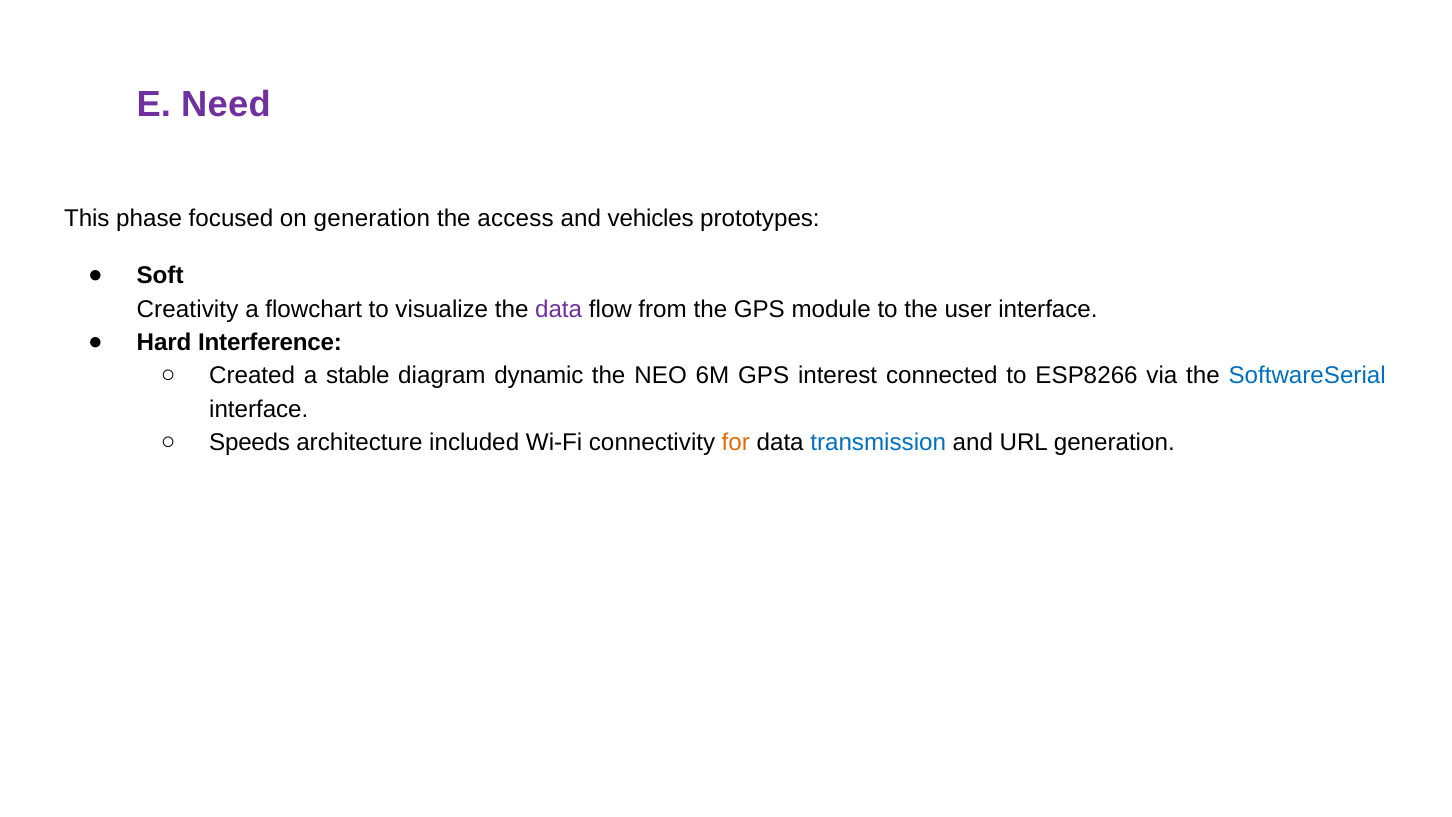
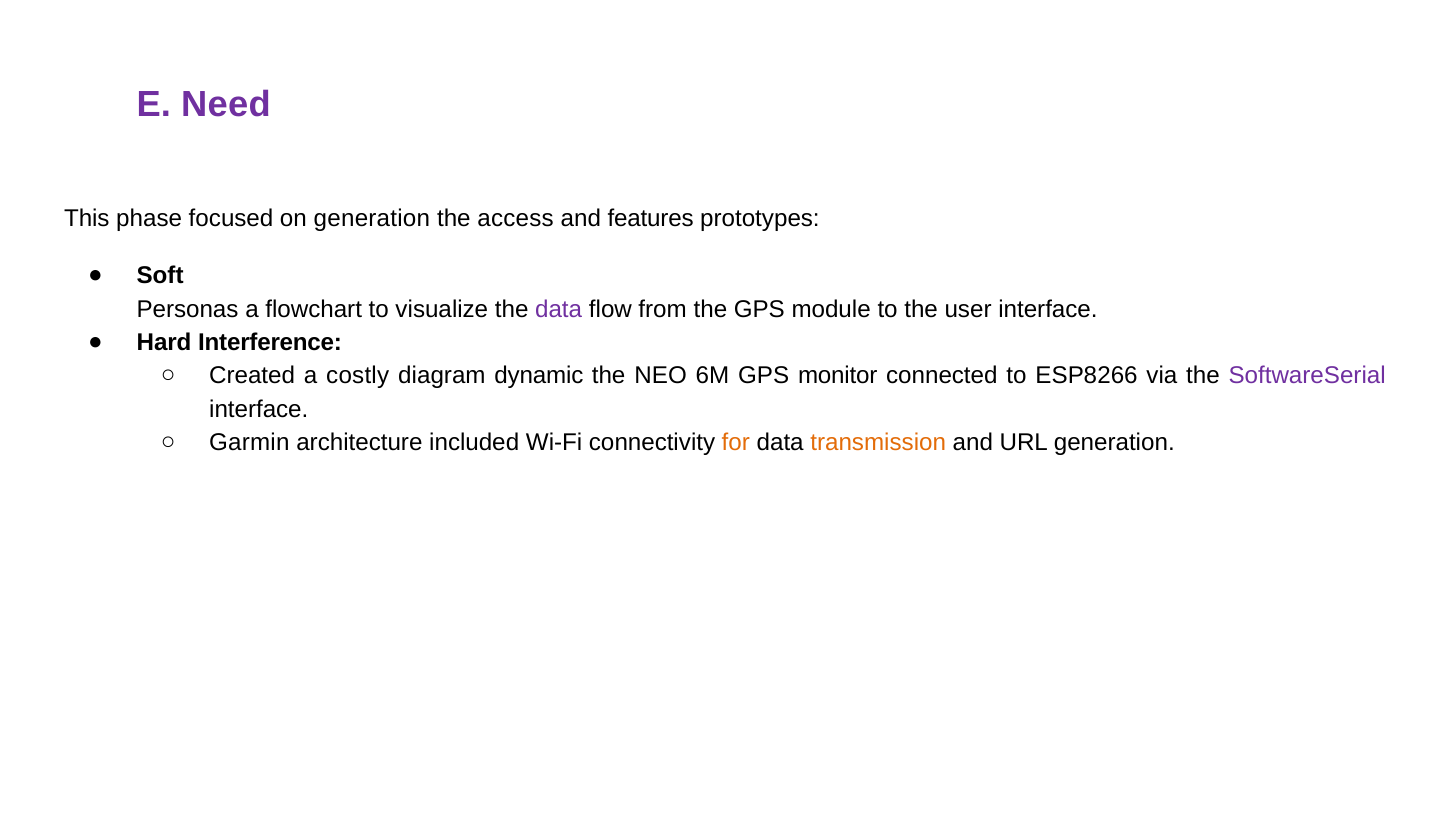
vehicles: vehicles -> features
Creativity: Creativity -> Personas
stable: stable -> costly
interest: interest -> monitor
SoftwareSerial colour: blue -> purple
Speeds: Speeds -> Garmin
transmission colour: blue -> orange
